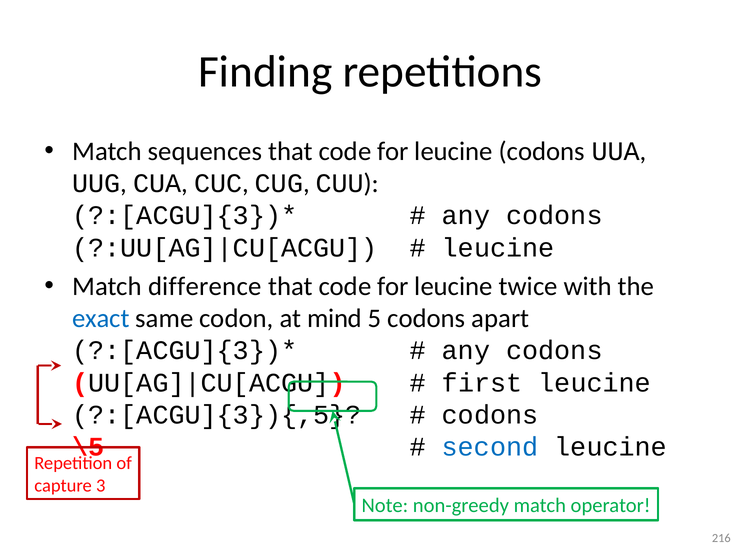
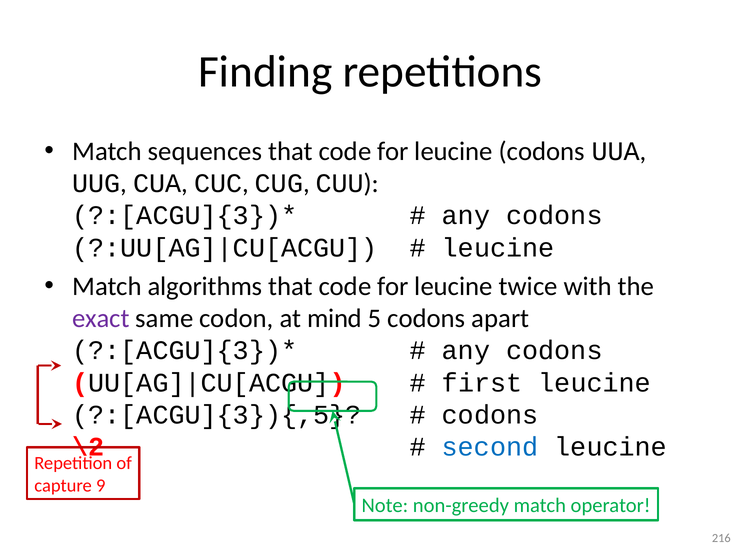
difference: difference -> algorithms
exact colour: blue -> purple
\5: \5 -> \2
3: 3 -> 9
